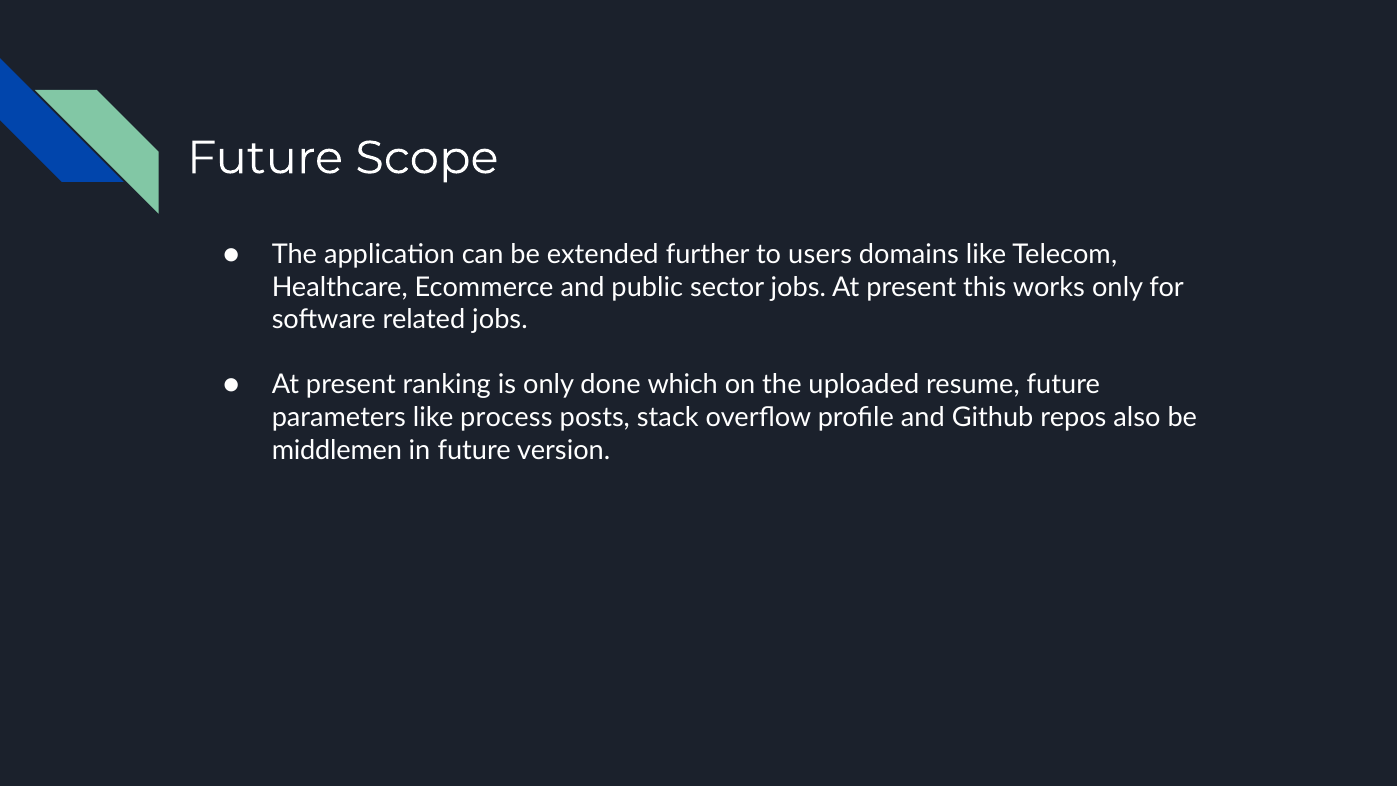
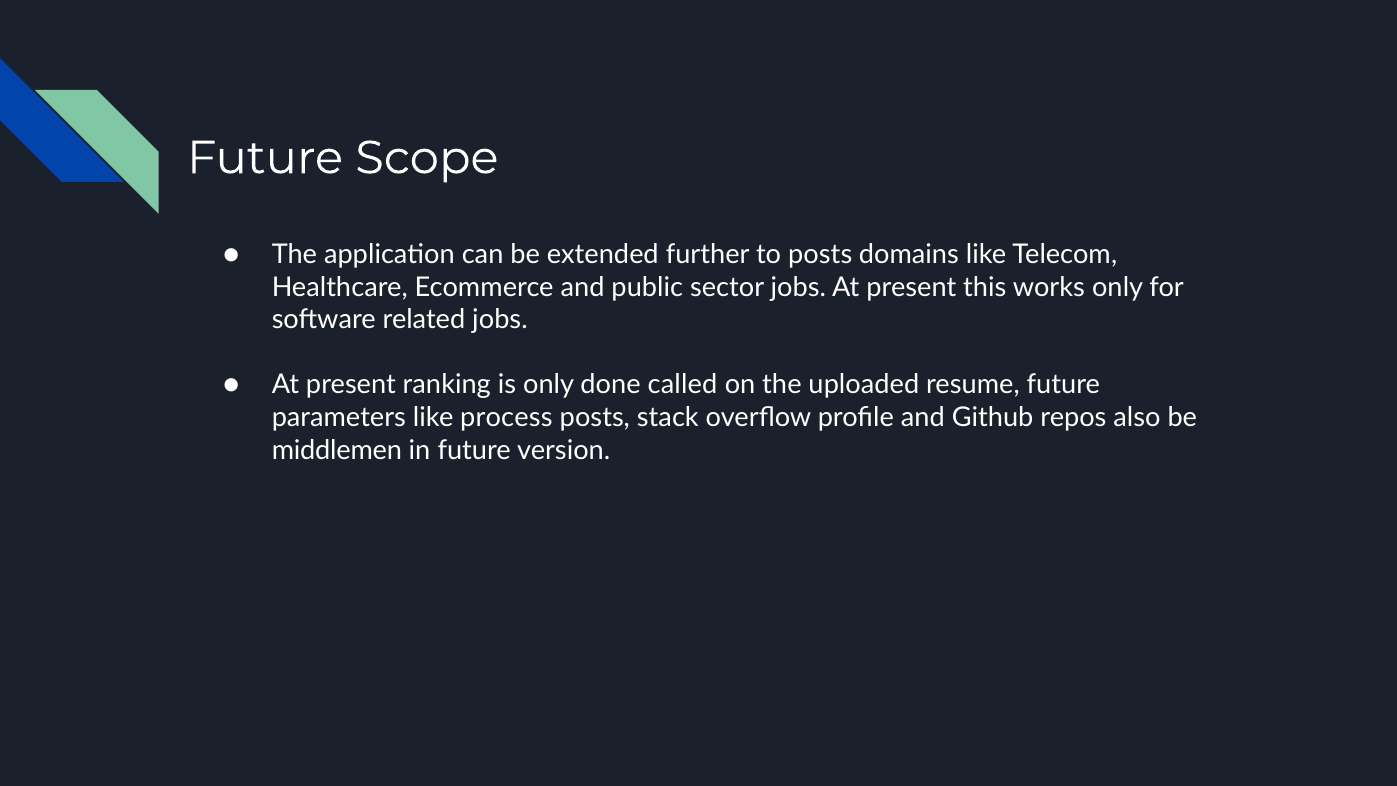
to users: users -> posts
which: which -> called
